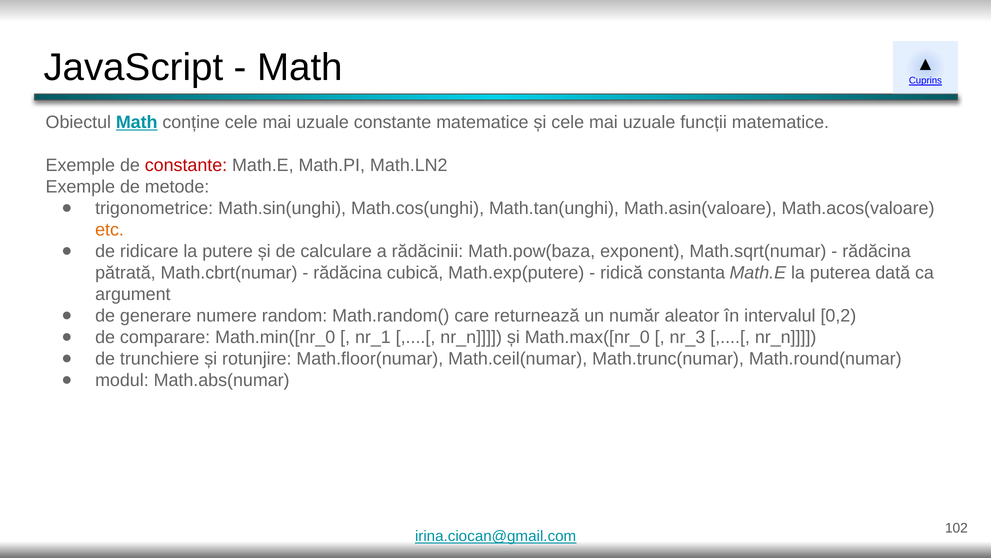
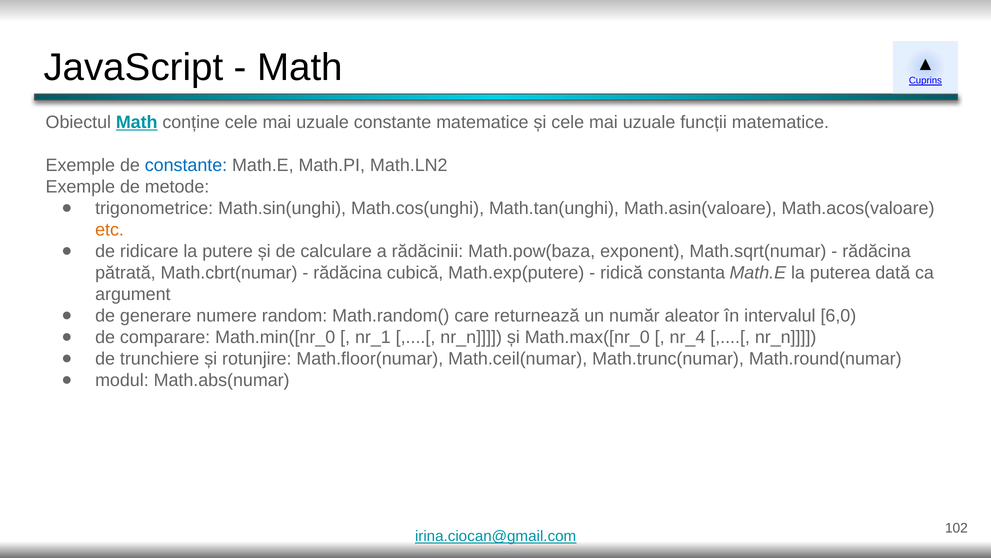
constante at (186, 165) colour: red -> blue
0,2: 0,2 -> 6,0
nr_3: nr_3 -> nr_4
